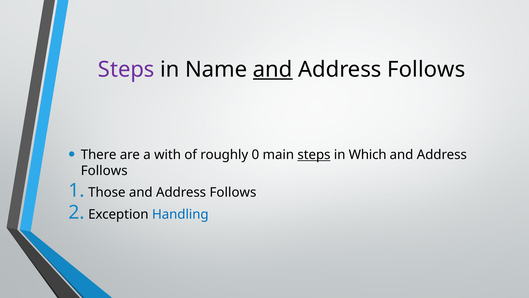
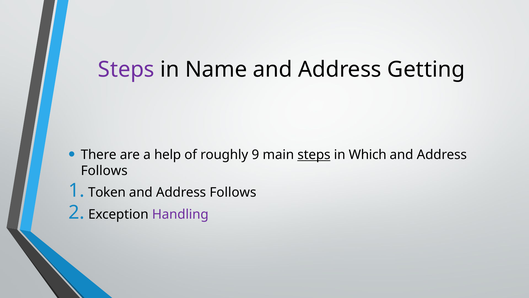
and at (273, 69) underline: present -> none
Follows at (426, 69): Follows -> Getting
with: with -> help
0: 0 -> 9
Those: Those -> Token
Handling colour: blue -> purple
